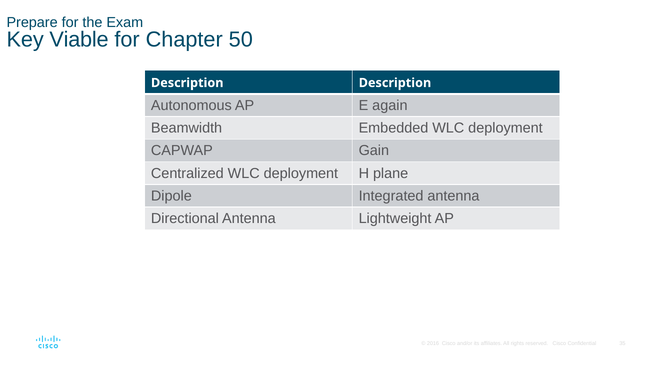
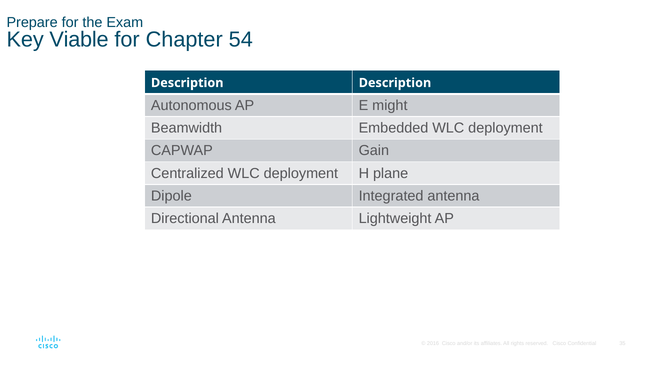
50: 50 -> 54
again: again -> might
